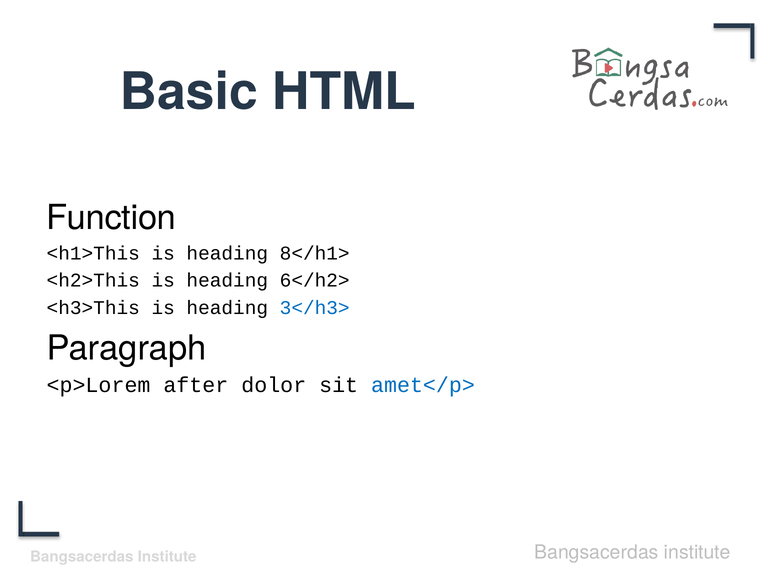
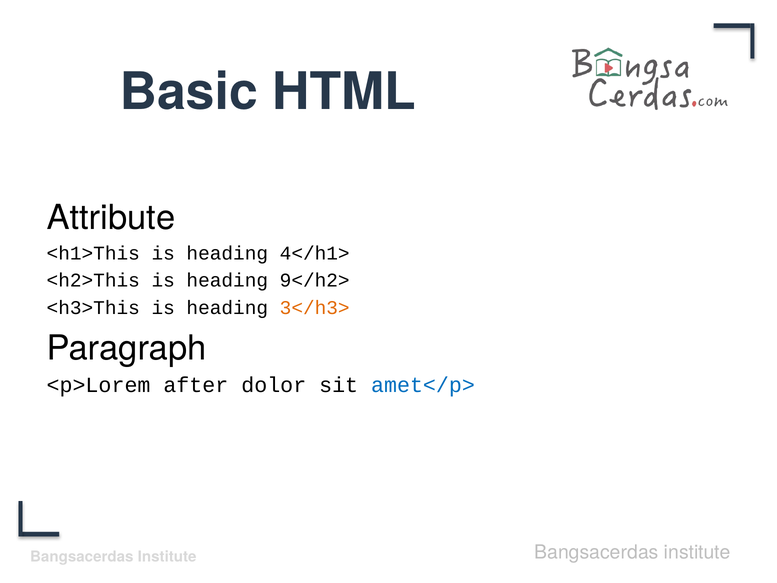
Function: Function -> Attribute
8</h1>: 8</h1> -> 4</h1>
6</h2>: 6</h2> -> 9</h2>
3</h3> colour: blue -> orange
